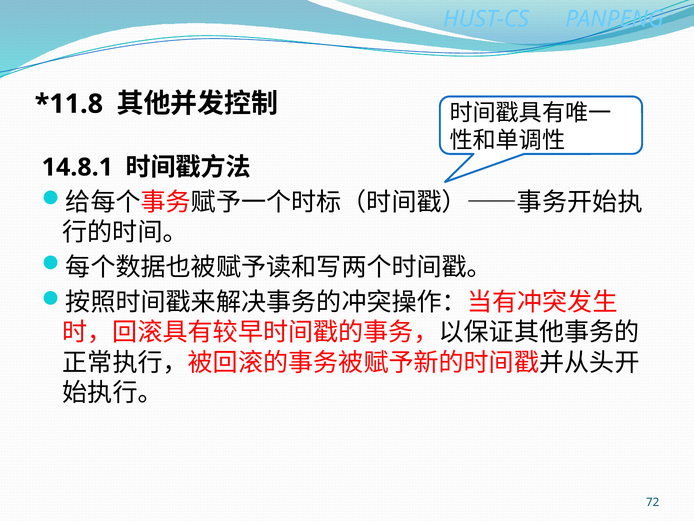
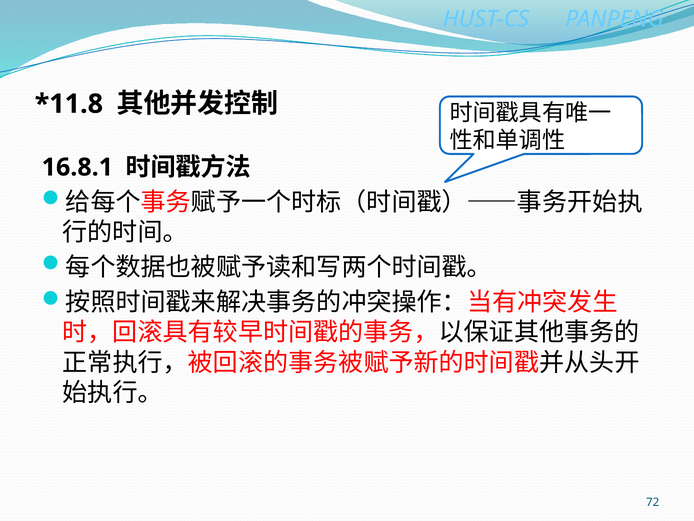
14.8.1: 14.8.1 -> 16.8.1
